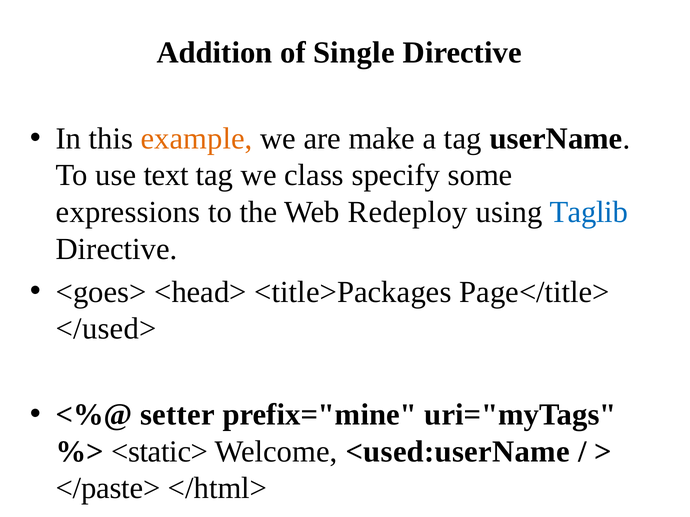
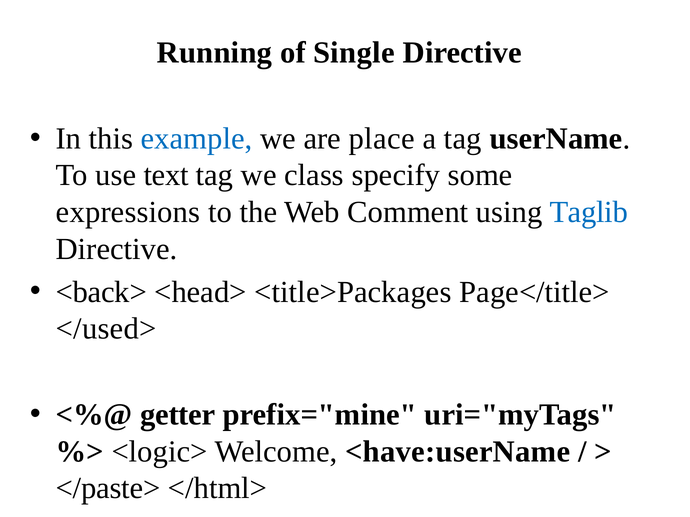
Addition: Addition -> Running
example colour: orange -> blue
make: make -> place
Redeploy: Redeploy -> Comment
<goes>: <goes> -> <back>
setter: setter -> getter
<static>: <static> -> <logic>
<used:userName: <used:userName -> <have:userName
